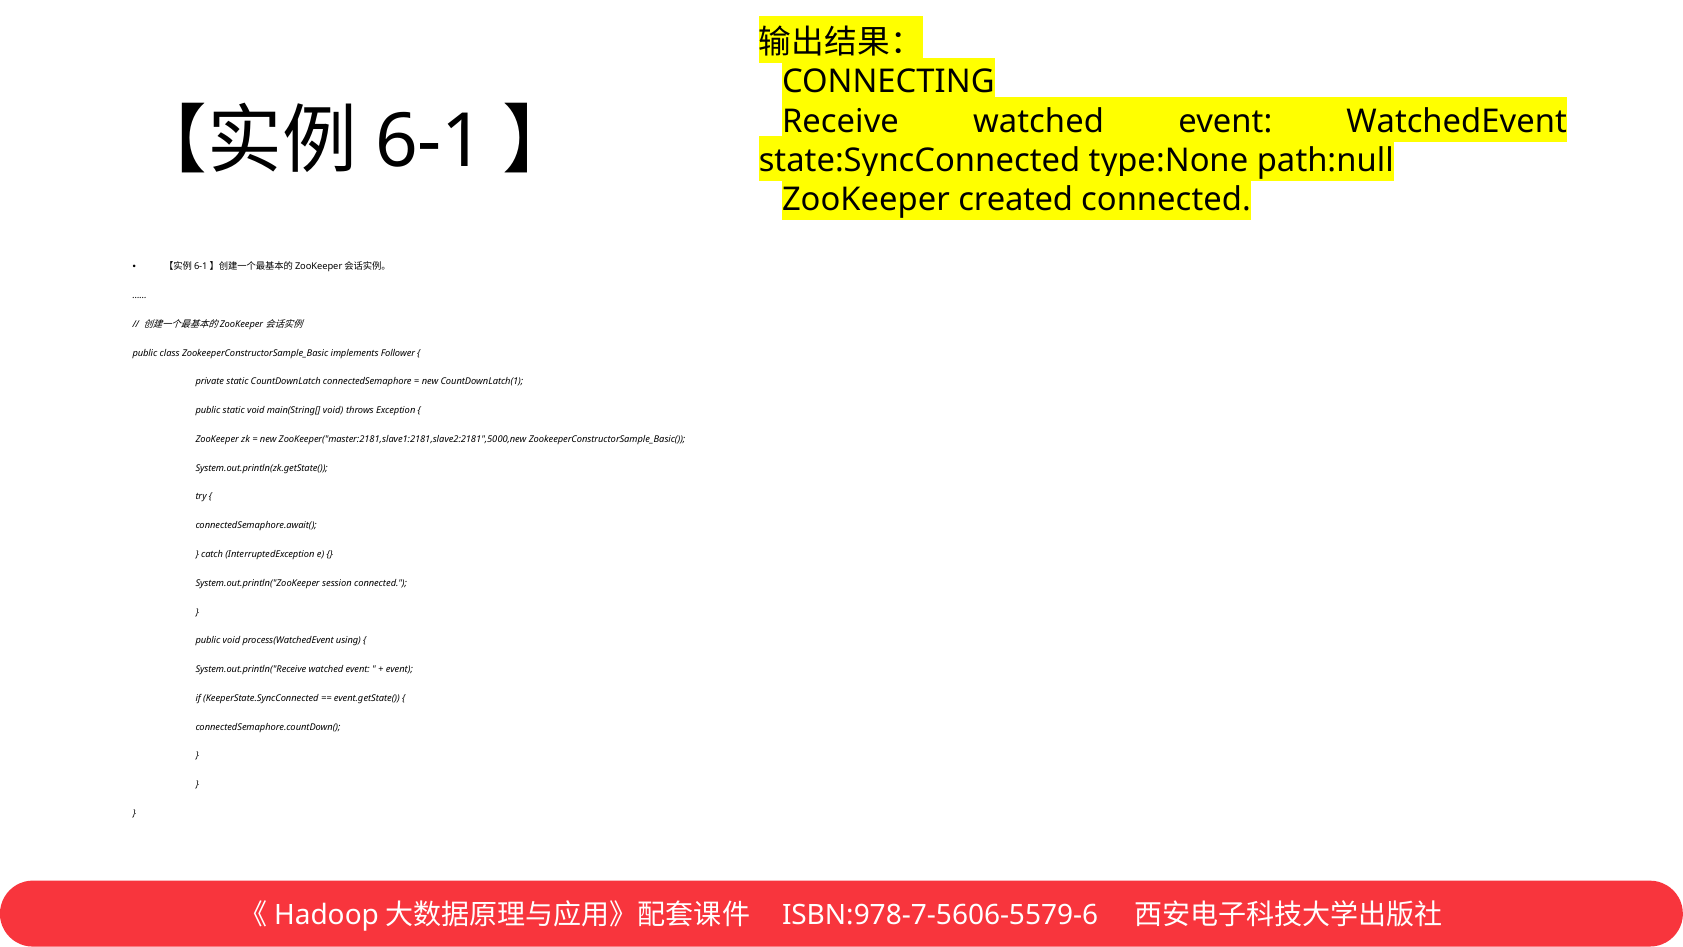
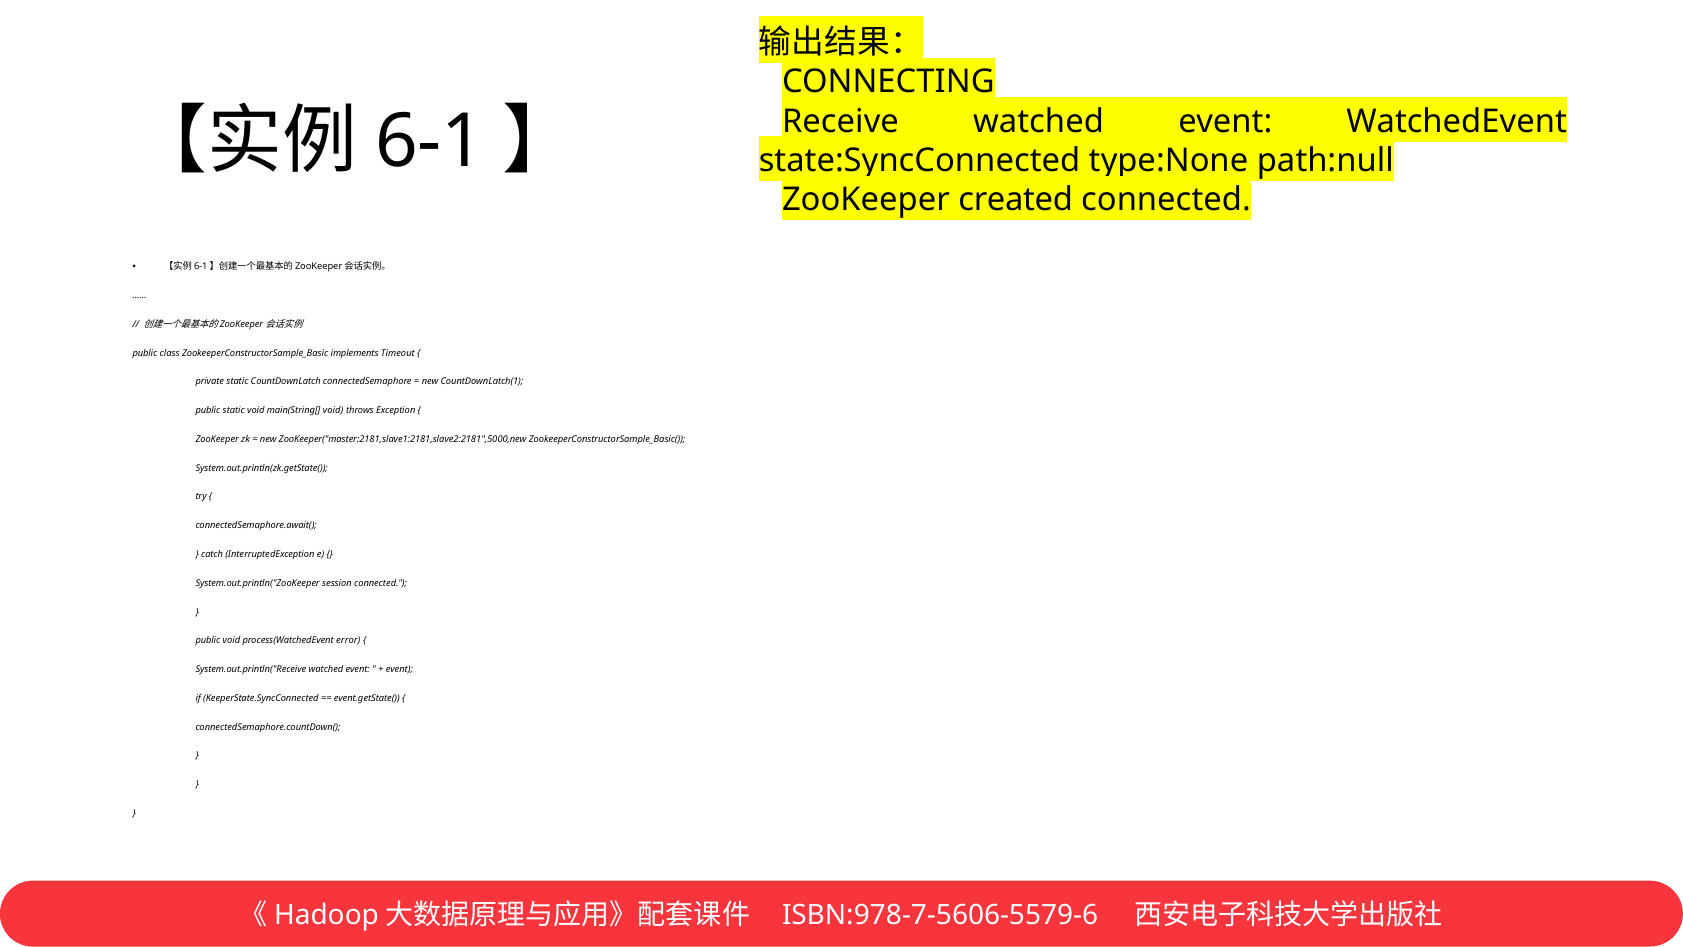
Follower: Follower -> Timeout
using: using -> error
